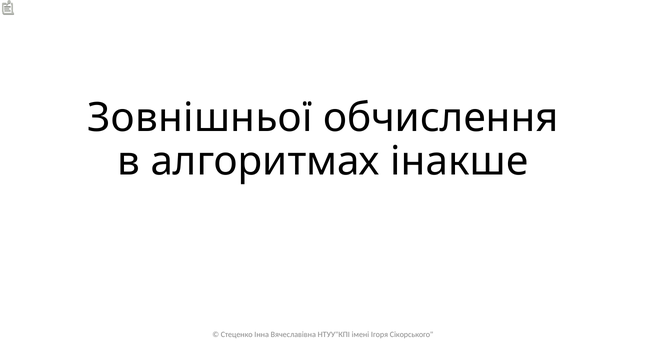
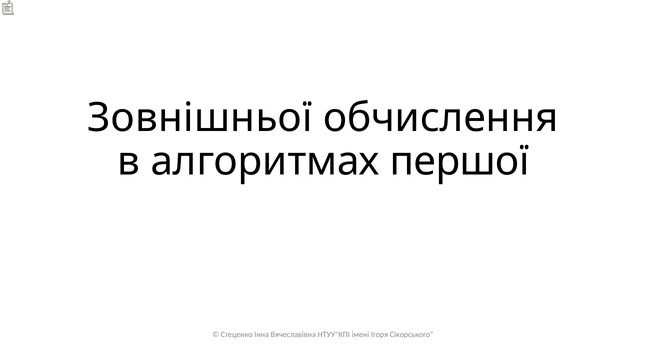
інакше: інакше -> першої
